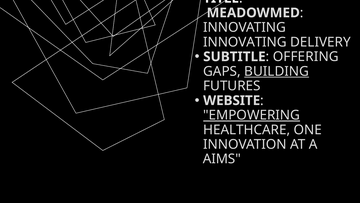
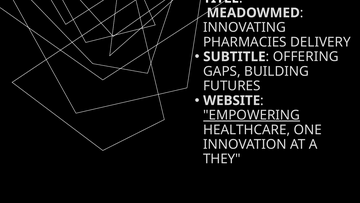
INNOVATING at (245, 42): INNOVATING -> PHARMACIES
BUILDING underline: present -> none
AIMS: AIMS -> THEY
